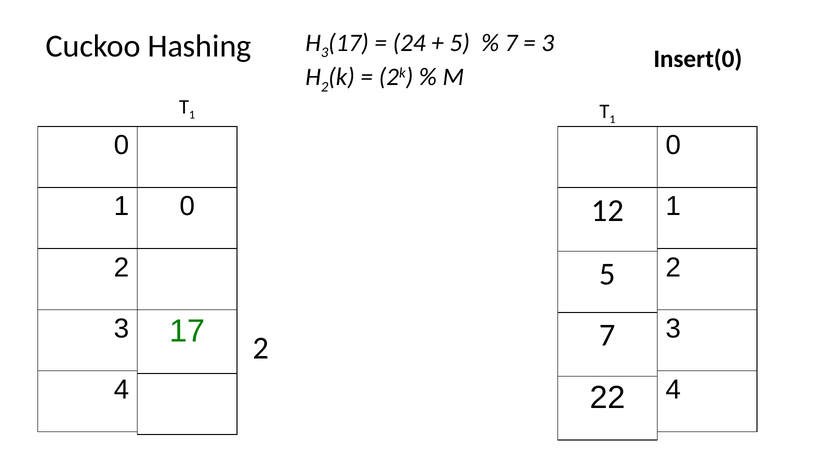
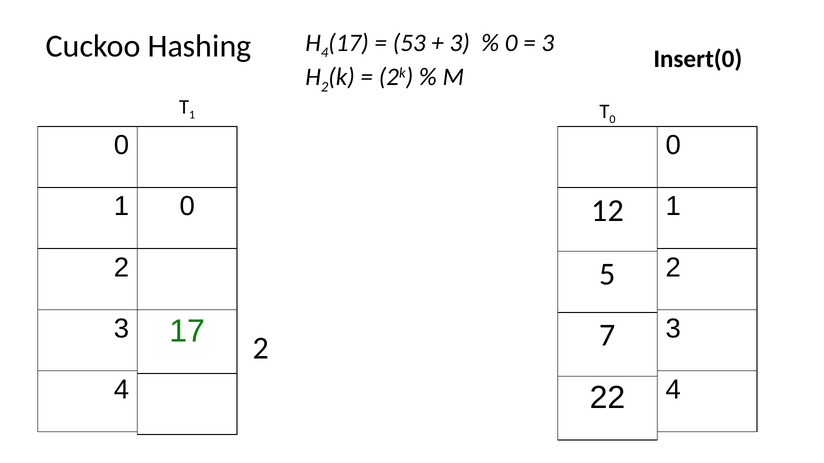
3 at (325, 53): 3 -> 4
24: 24 -> 53
5 at (460, 43): 5 -> 3
7 at (511, 43): 7 -> 0
1 at (612, 119): 1 -> 0
